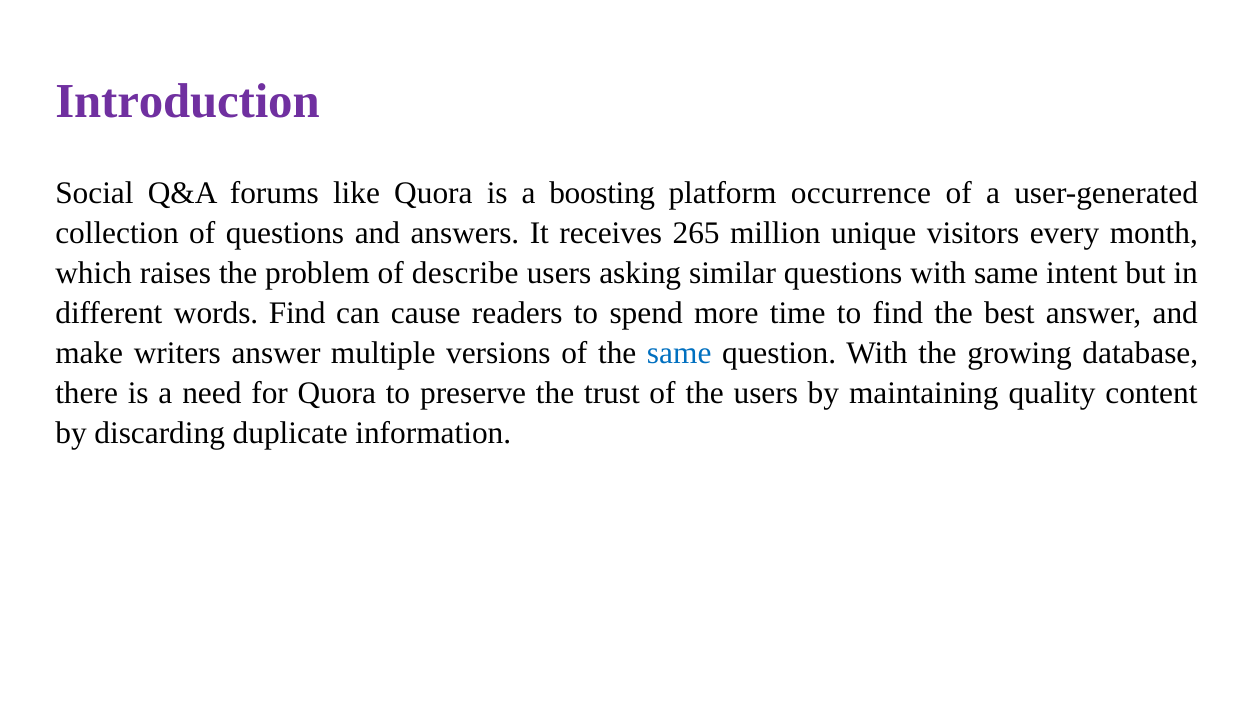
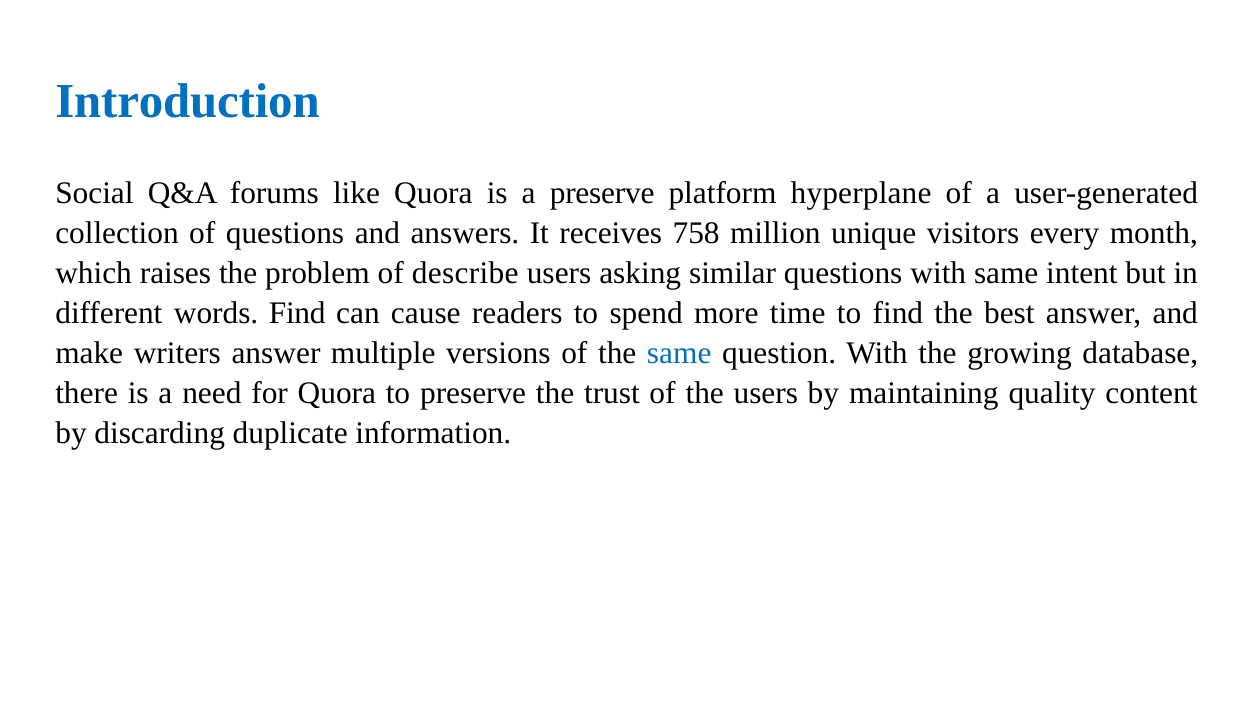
Introduction colour: purple -> blue
a boosting: boosting -> preserve
occurrence: occurrence -> hyperplane
265: 265 -> 758
